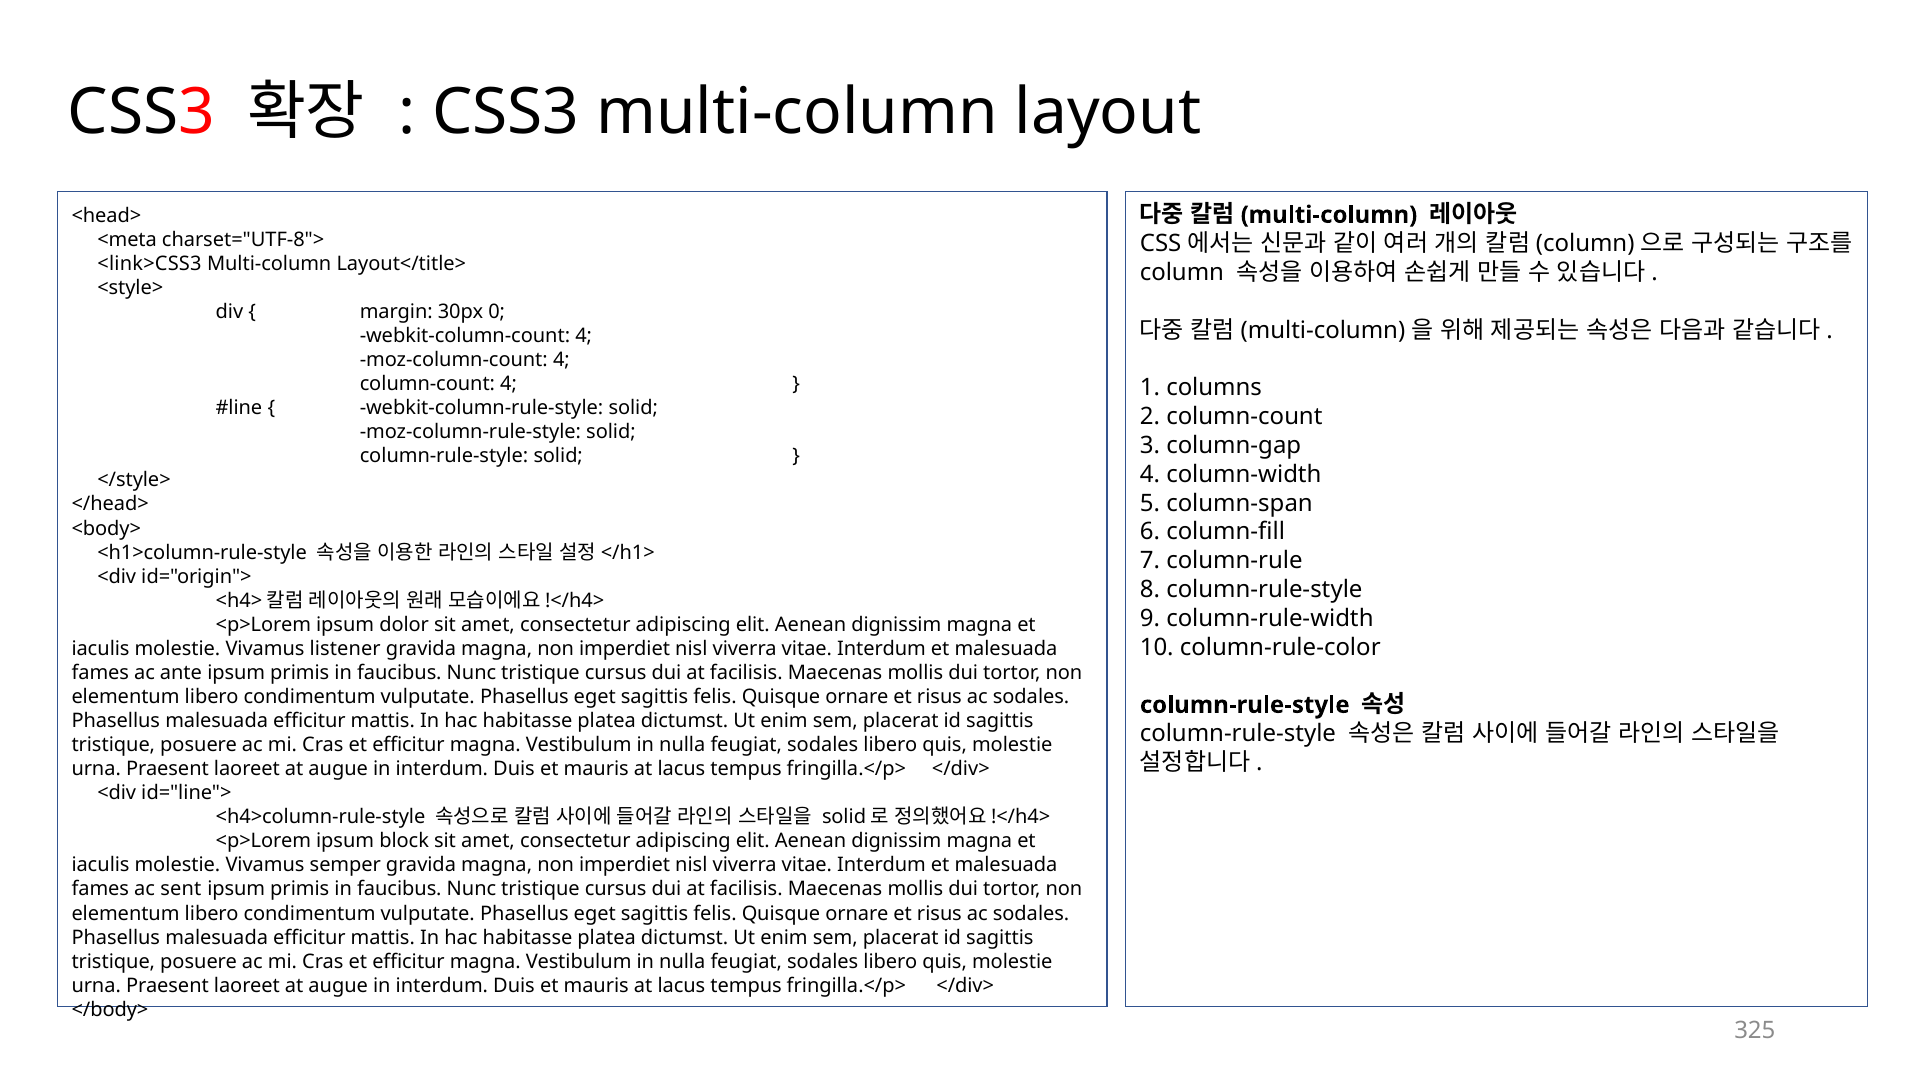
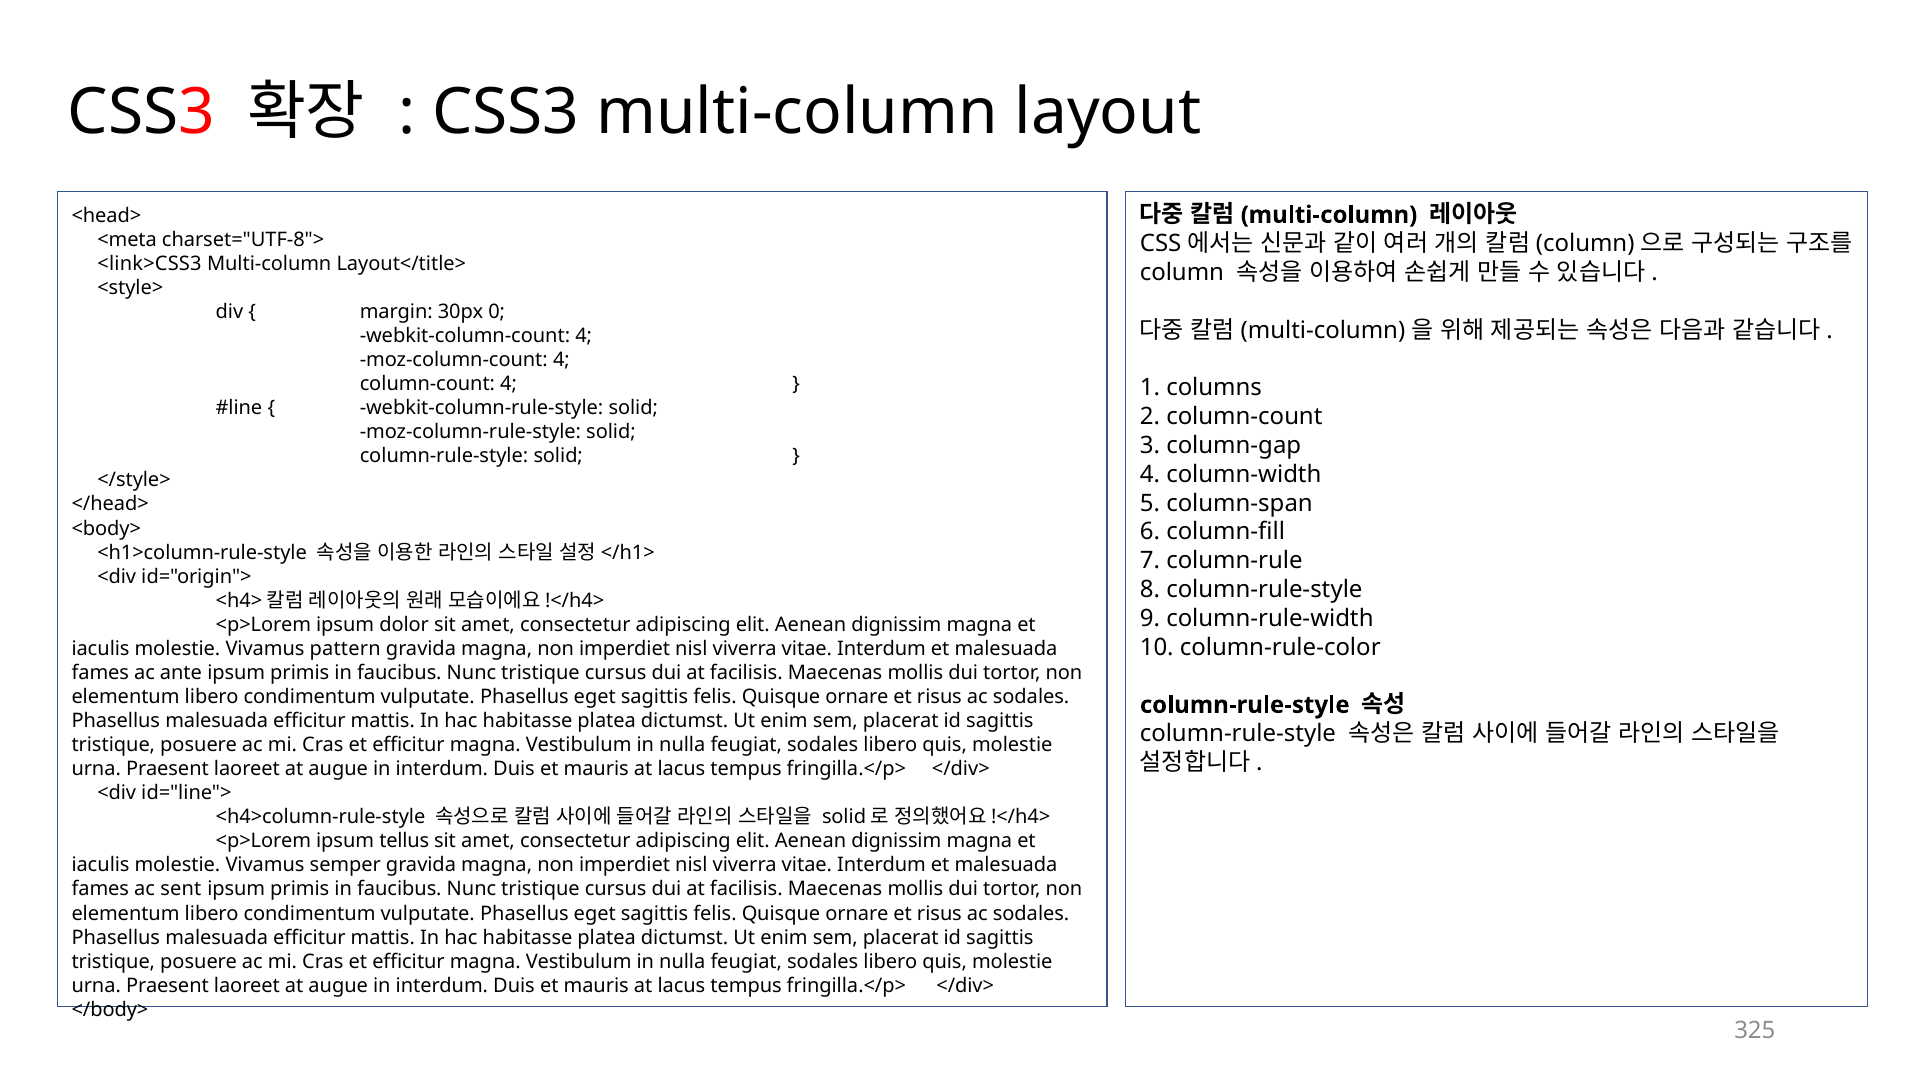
listener: listener -> pattern
block: block -> tellus
